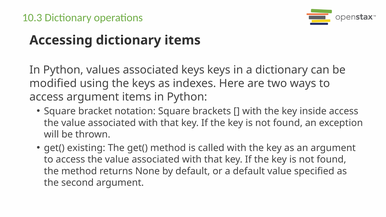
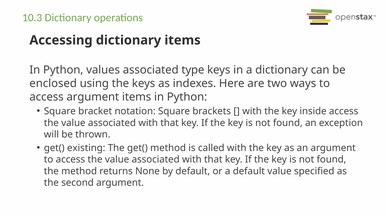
associated keys: keys -> type
modified: modified -> enclosed
